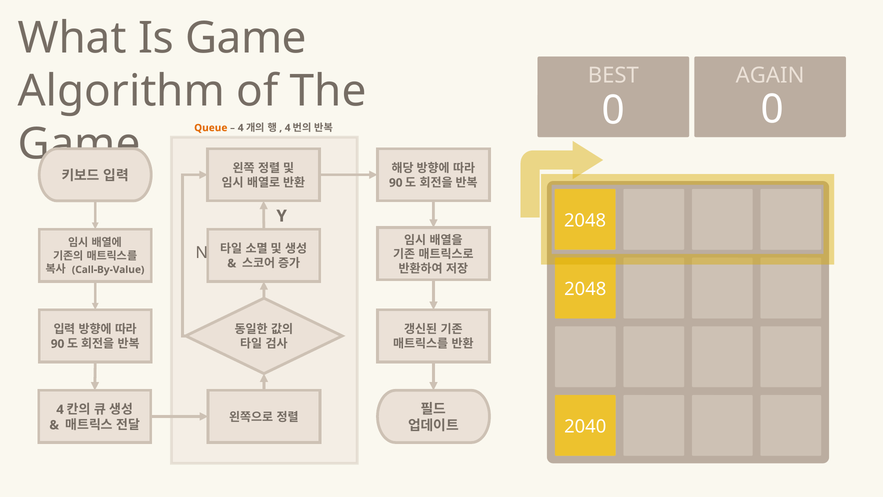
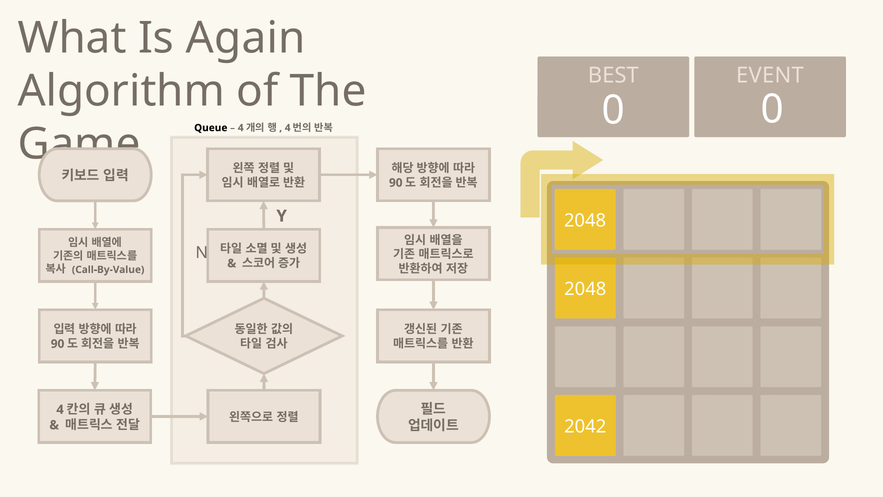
Is Game: Game -> Again
AGAIN: AGAIN -> EVENT
Queue colour: orange -> black
2040: 2040 -> 2042
